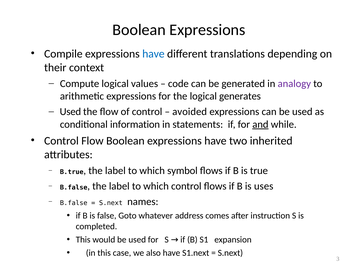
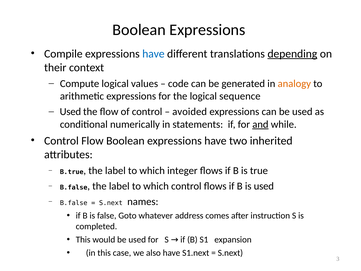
depending underline: none -> present
analogy colour: purple -> orange
generates: generates -> sequence
information: information -> numerically
symbol: symbol -> integer
is uses: uses -> used
